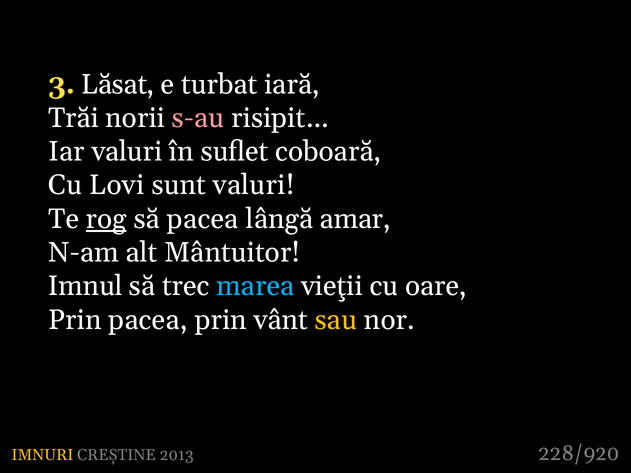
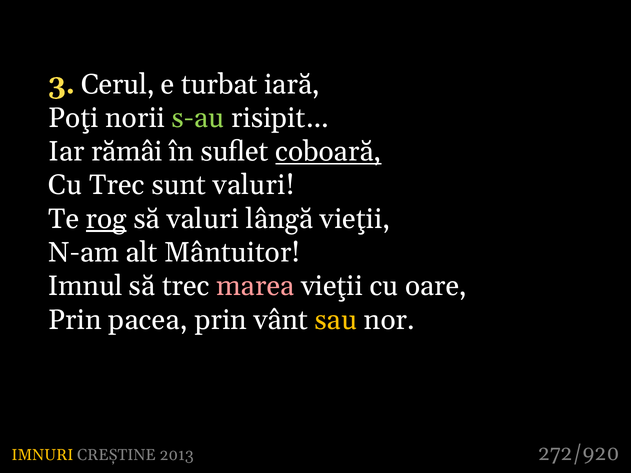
Lăsat: Lăsat -> Cerul
Trăi: Trăi -> Poţi
s-au colour: pink -> light green
Iar valuri: valuri -> rămâi
coboară underline: none -> present
Cu Lovi: Lovi -> Trec
să pacea: pacea -> valuri
lângă amar: amar -> vieţii
marea colour: light blue -> pink
228/920: 228/920 -> 272/920
